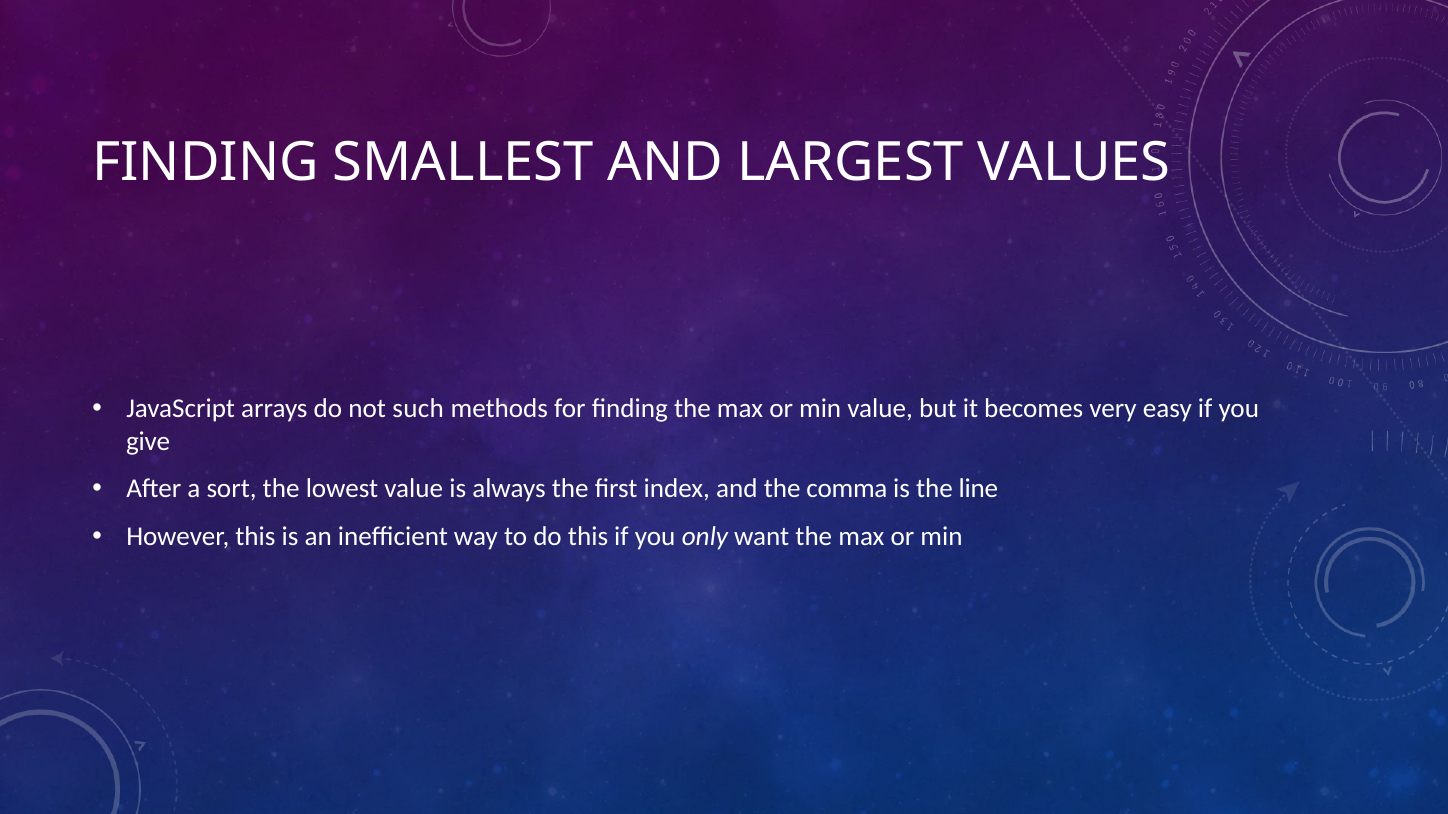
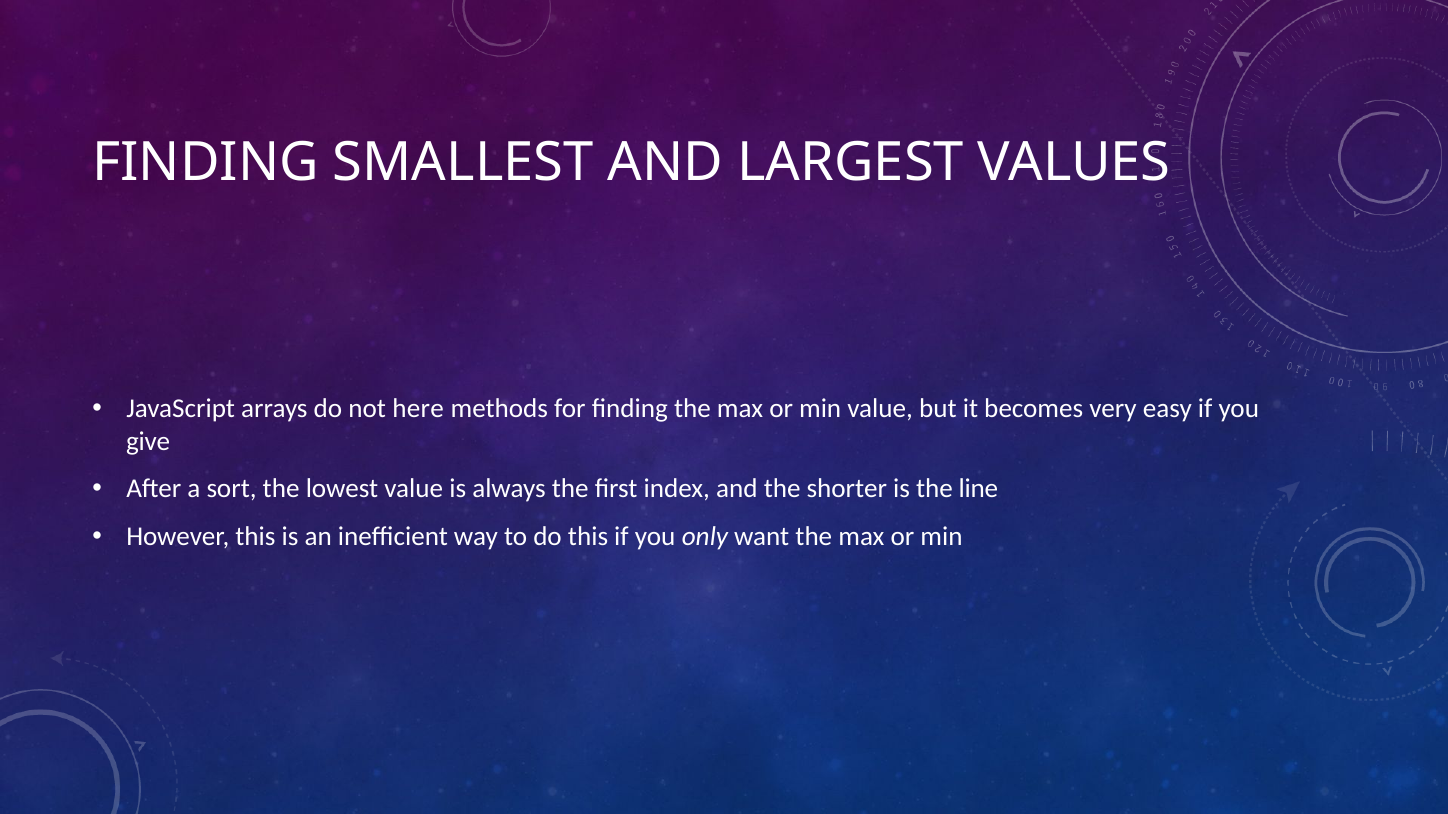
such: such -> here
comma: comma -> shorter
